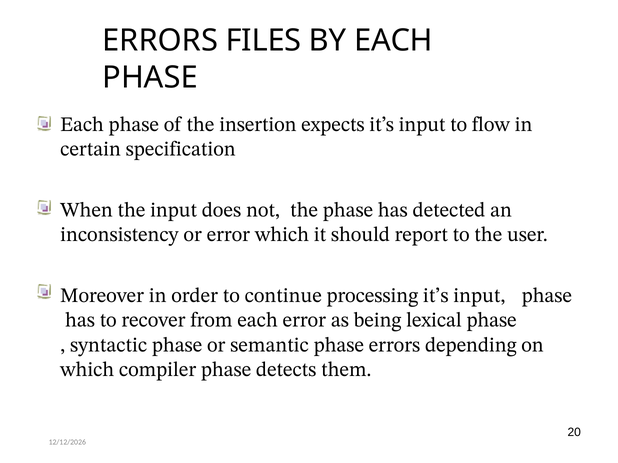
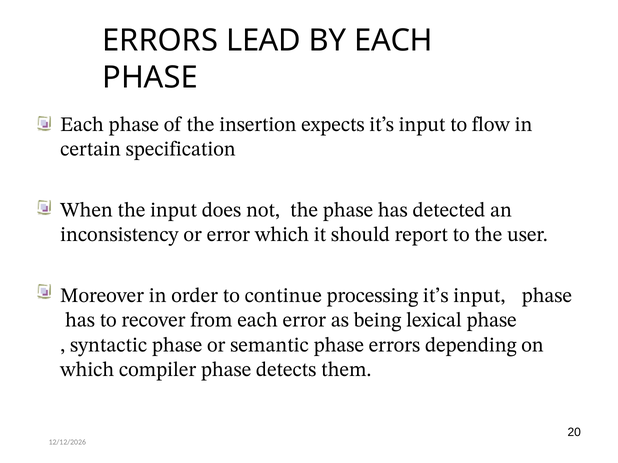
FILES: FILES -> LEAD
